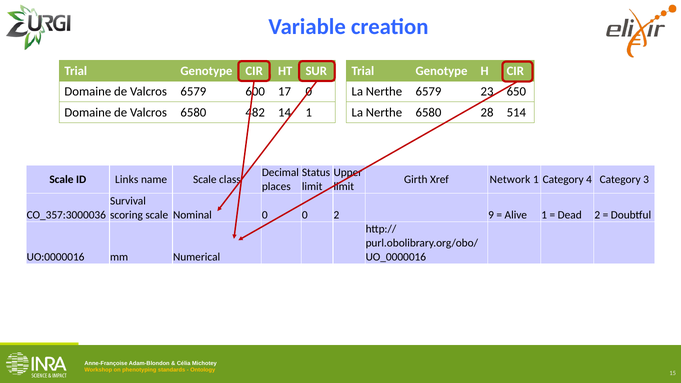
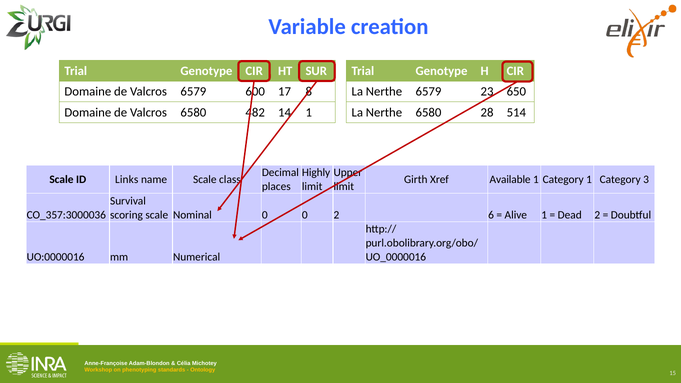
17 0: 0 -> 8
Status: Status -> Highly
Network: Network -> Available
Category 4: 4 -> 1
9: 9 -> 6
